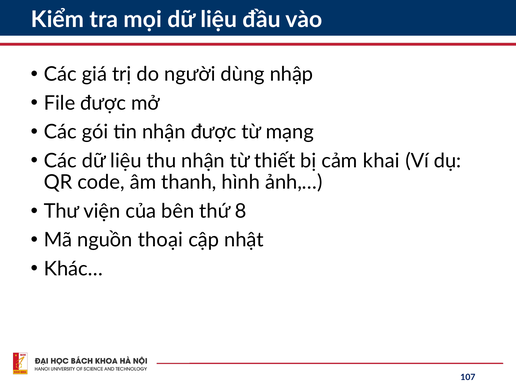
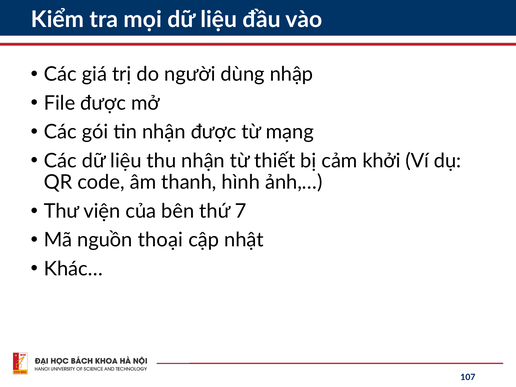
khai: khai -> khởi
8: 8 -> 7
